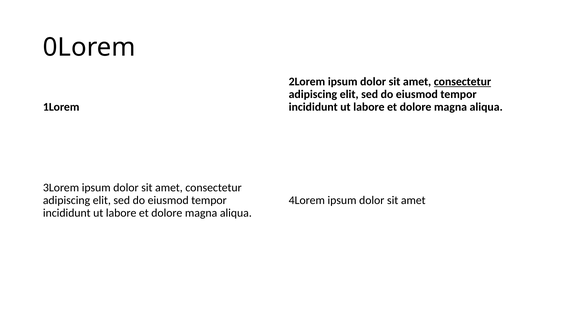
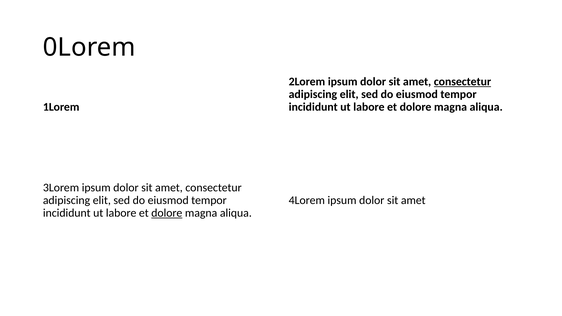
dolore at (167, 213) underline: none -> present
